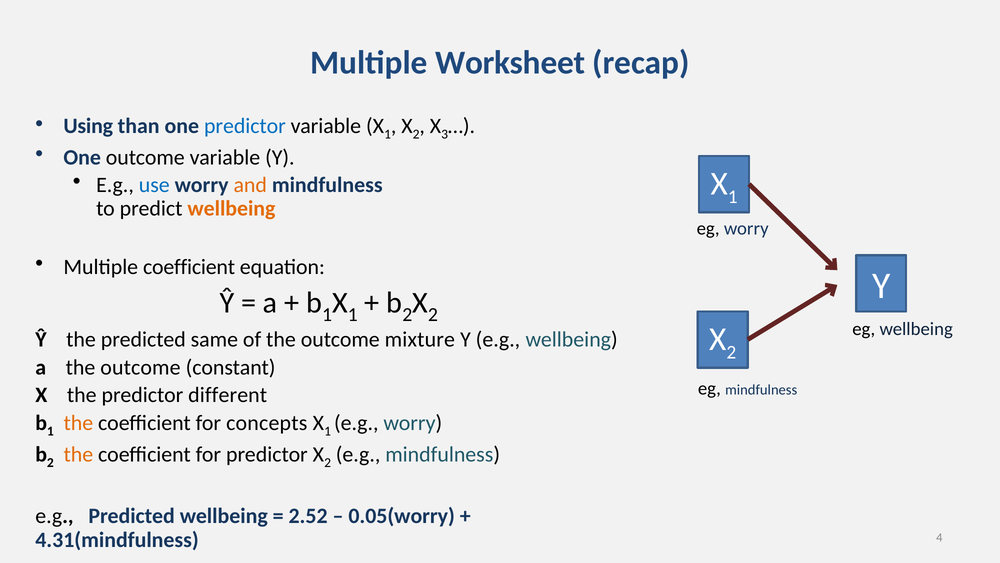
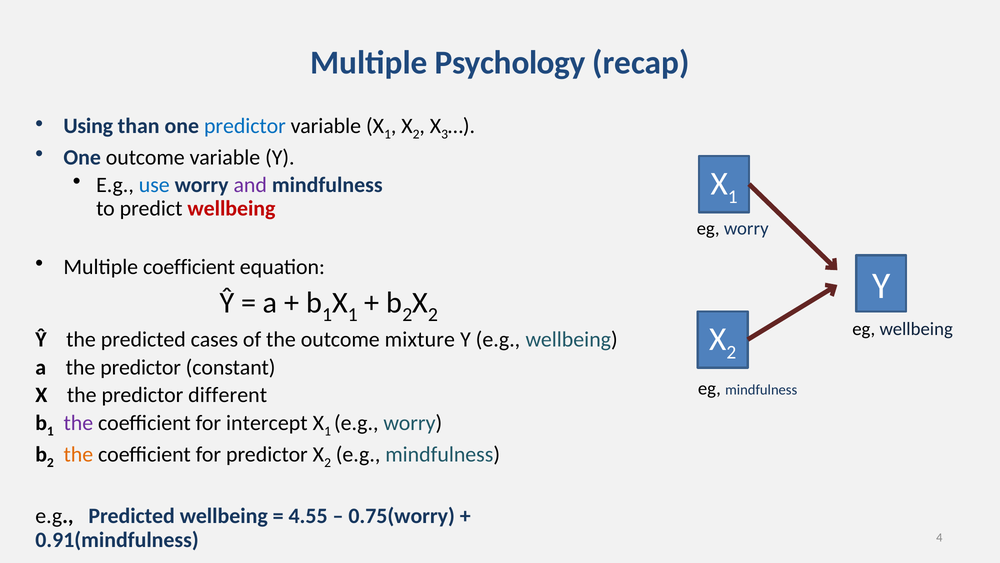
Worksheet: Worksheet -> Psychology
and colour: orange -> purple
wellbeing at (231, 209) colour: orange -> red
same: same -> cases
a the outcome: outcome -> predictor
the at (78, 422) colour: orange -> purple
concepts: concepts -> intercept
2.52: 2.52 -> 4.55
0.05(worry: 0.05(worry -> 0.75(worry
4.31(mindfulness: 4.31(mindfulness -> 0.91(mindfulness
